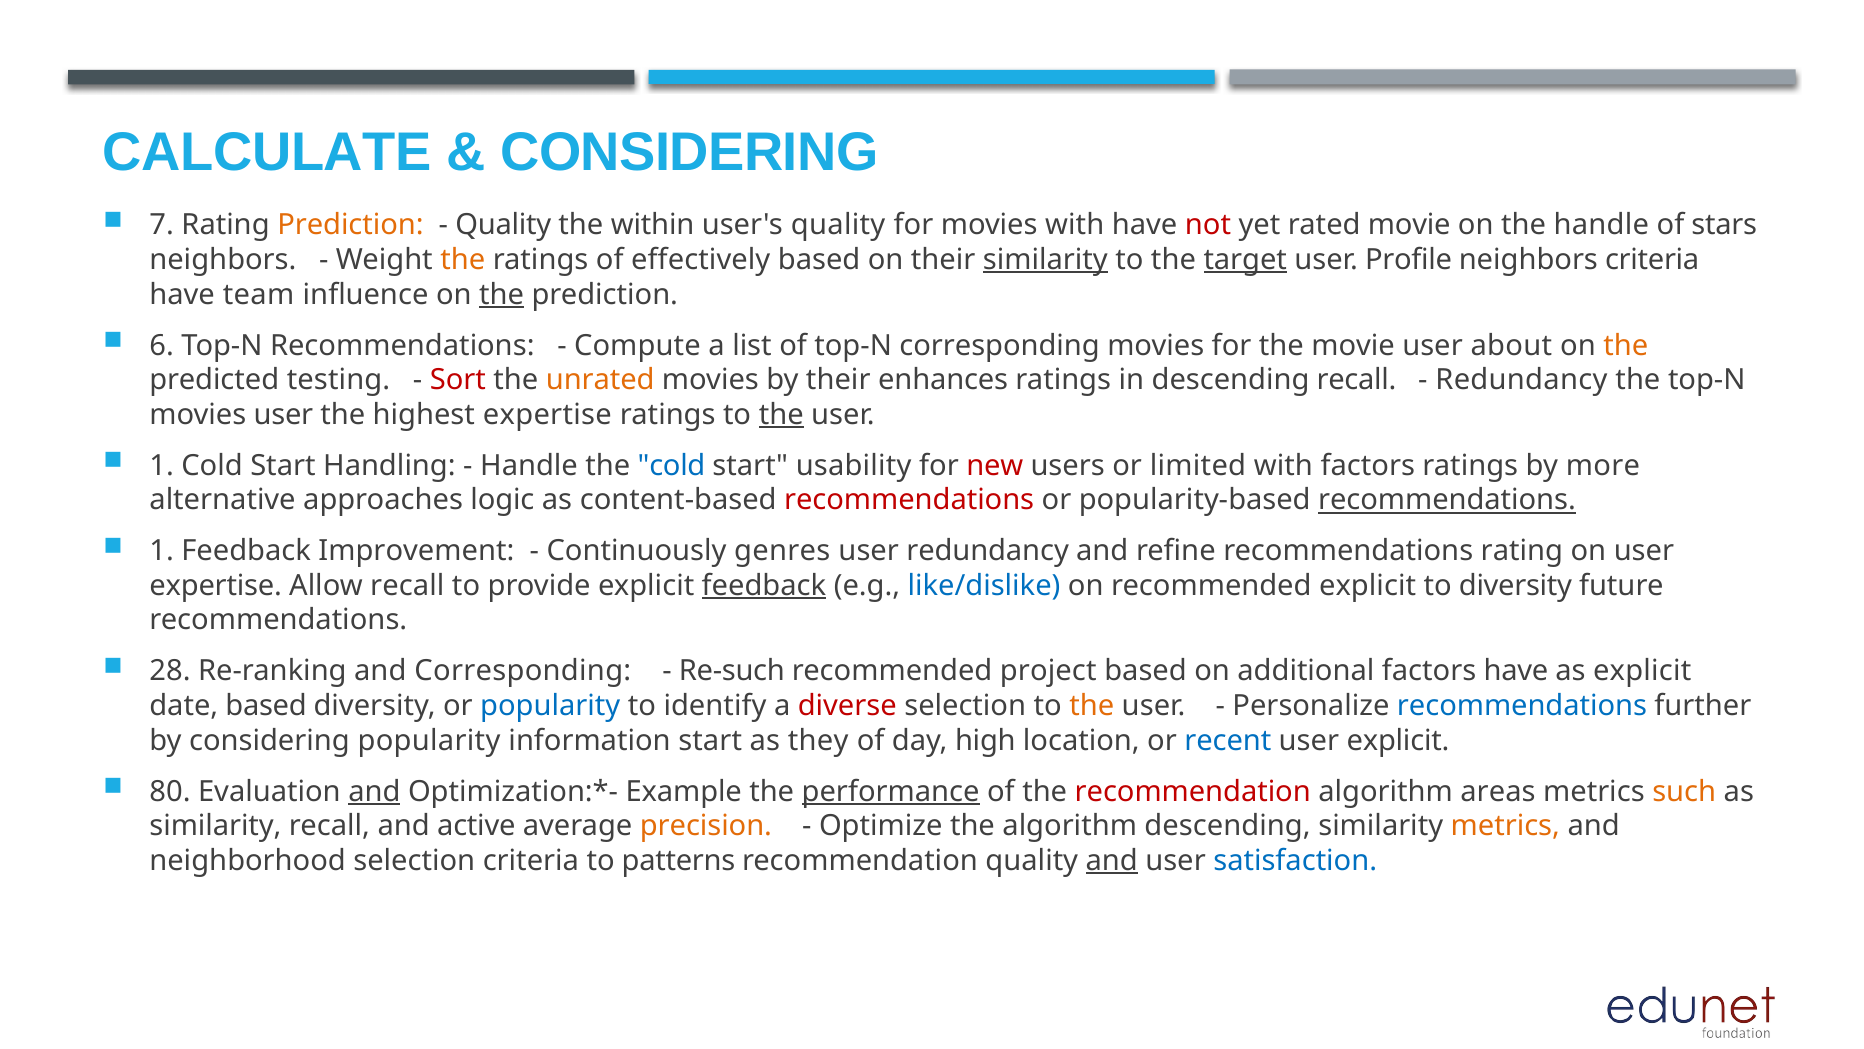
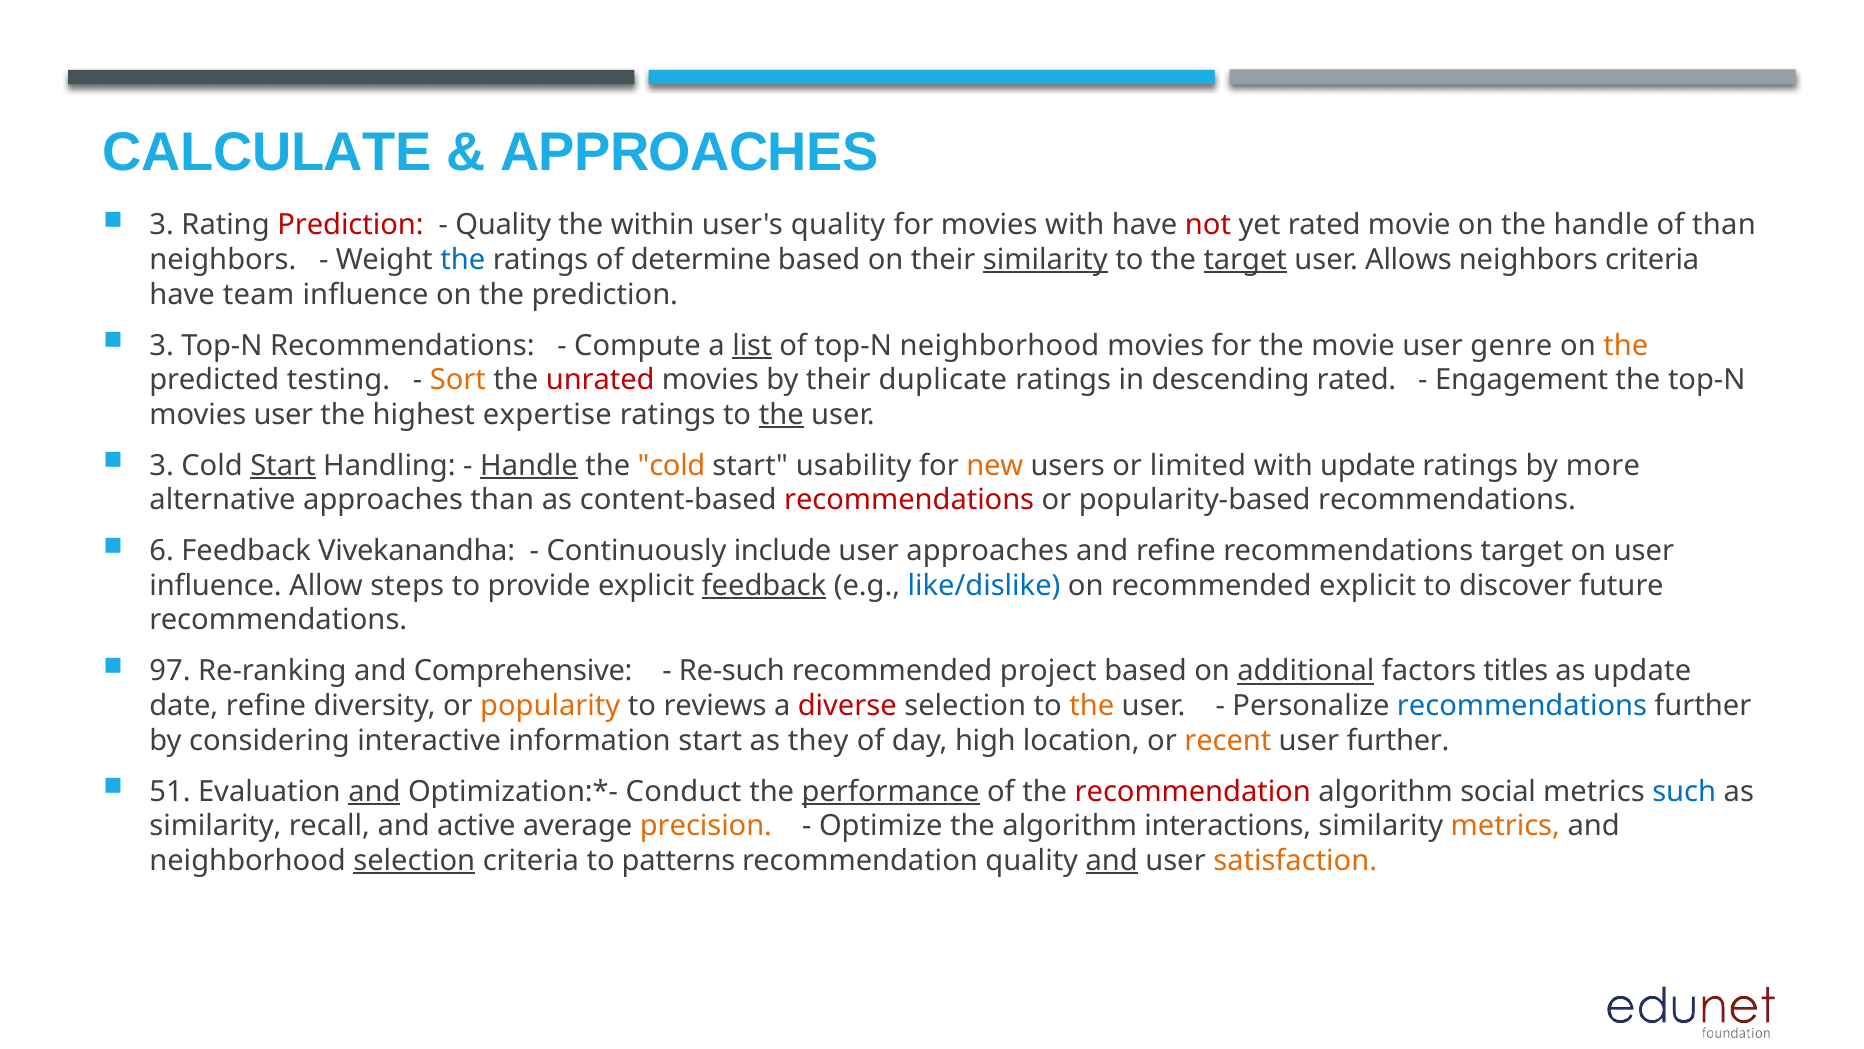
CONSIDERING at (689, 153): CONSIDERING -> APPROACHES
7 at (162, 225): 7 -> 3
Prediction at (350, 225) colour: orange -> red
of stars: stars -> than
the at (463, 260) colour: orange -> blue
effectively: effectively -> determine
Profile: Profile -> Allows
the at (502, 294) underline: present -> none
6 at (162, 345): 6 -> 3
list underline: none -> present
top-N corresponding: corresponding -> neighborhood
about: about -> genre
Sort colour: red -> orange
unrated colour: orange -> red
enhances: enhances -> duplicate
descending recall: recall -> rated
Redundancy at (1521, 380): Redundancy -> Engagement
1 at (162, 465): 1 -> 3
Start at (283, 465) underline: none -> present
Handle at (529, 465) underline: none -> present
cold at (672, 465) colour: blue -> orange
new colour: red -> orange
with factors: factors -> update
approaches logic: logic -> than
recommendations at (1447, 500) underline: present -> none
1 at (162, 551): 1 -> 6
Improvement: Improvement -> Vivekanandha
genres: genres -> include
user redundancy: redundancy -> approaches
recommendations rating: rating -> target
expertise at (216, 585): expertise -> influence
Allow recall: recall -> steps
to diversity: diversity -> discover
28: 28 -> 97
and Corresponding: Corresponding -> Comprehensive
additional underline: none -> present
factors have: have -> titles
as explicit: explicit -> update
date based: based -> refine
popularity at (550, 706) colour: blue -> orange
identify: identify -> reviews
considering popularity: popularity -> interactive
recent colour: blue -> orange
user explicit: explicit -> further
80: 80 -> 51
Example: Example -> Conduct
areas: areas -> social
such colour: orange -> blue
algorithm descending: descending -> interactions
selection at (414, 860) underline: none -> present
satisfaction colour: blue -> orange
